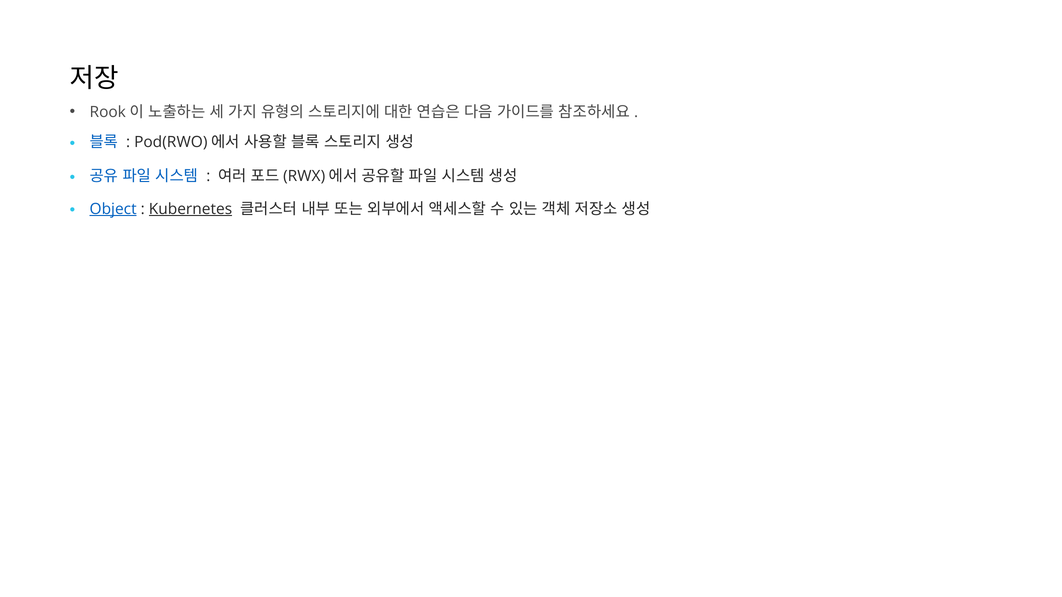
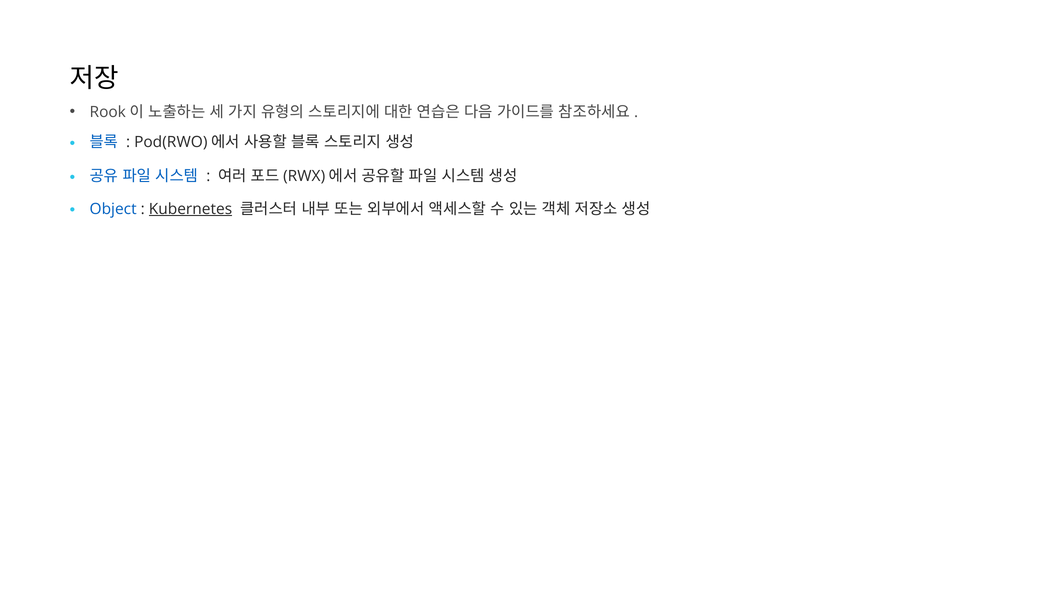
Object underline: present -> none
